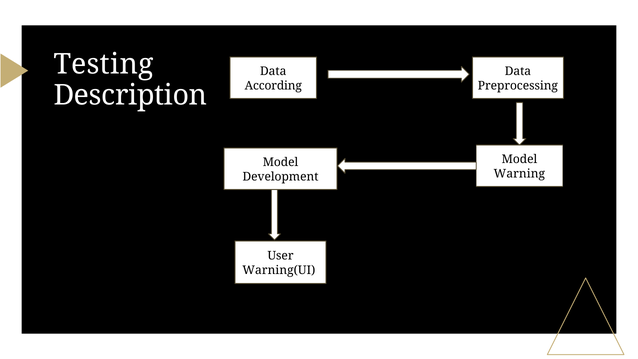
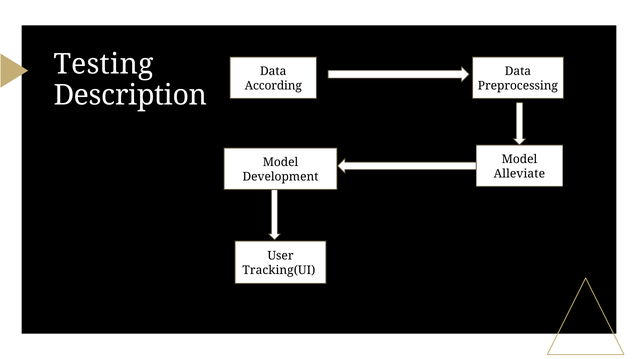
Warning: Warning -> Alleviate
Warning(UI: Warning(UI -> Tracking(UI
